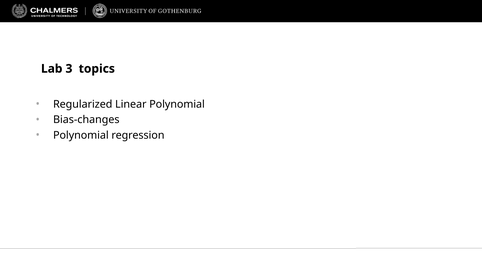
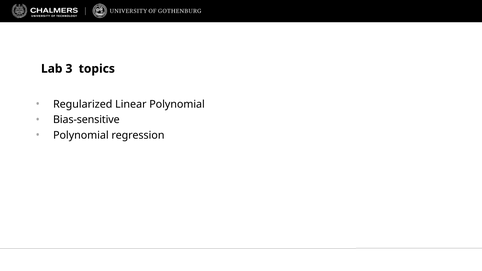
Bias-changes: Bias-changes -> Bias-sensitive
